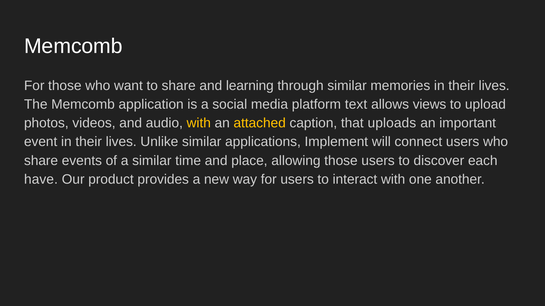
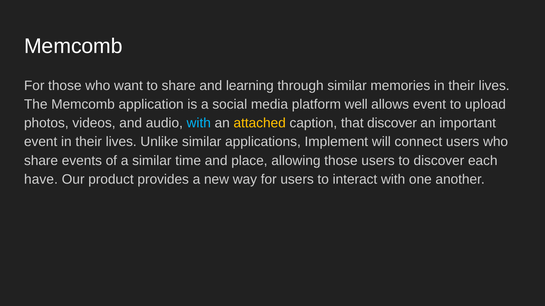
text: text -> well
allows views: views -> event
with at (199, 123) colour: yellow -> light blue
that uploads: uploads -> discover
